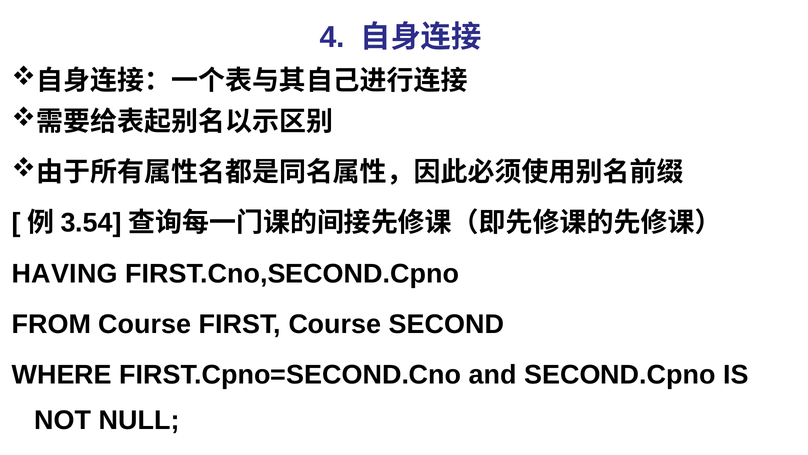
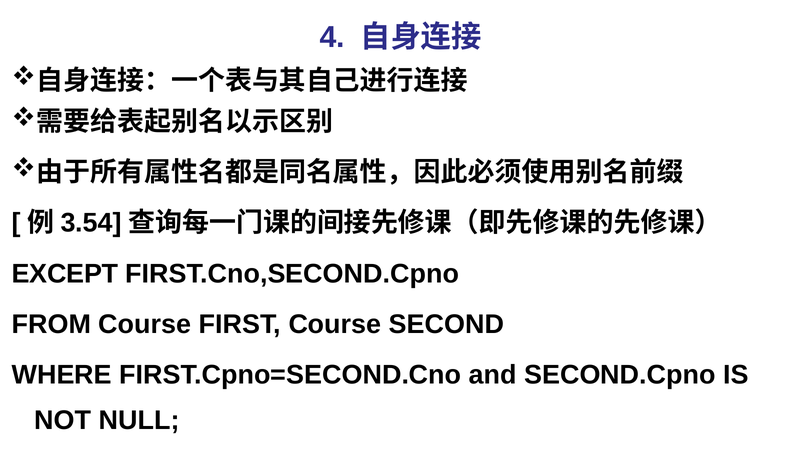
HAVING: HAVING -> EXCEPT
